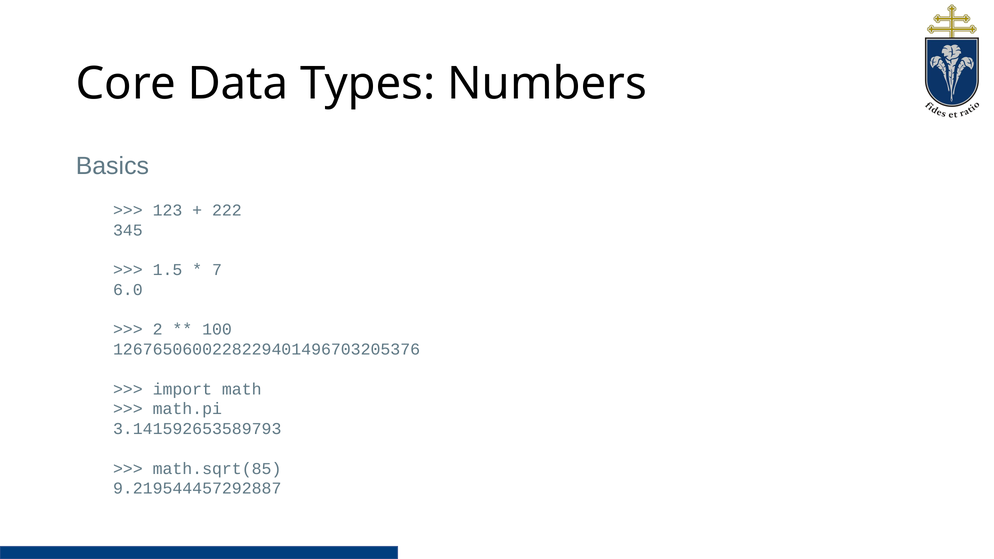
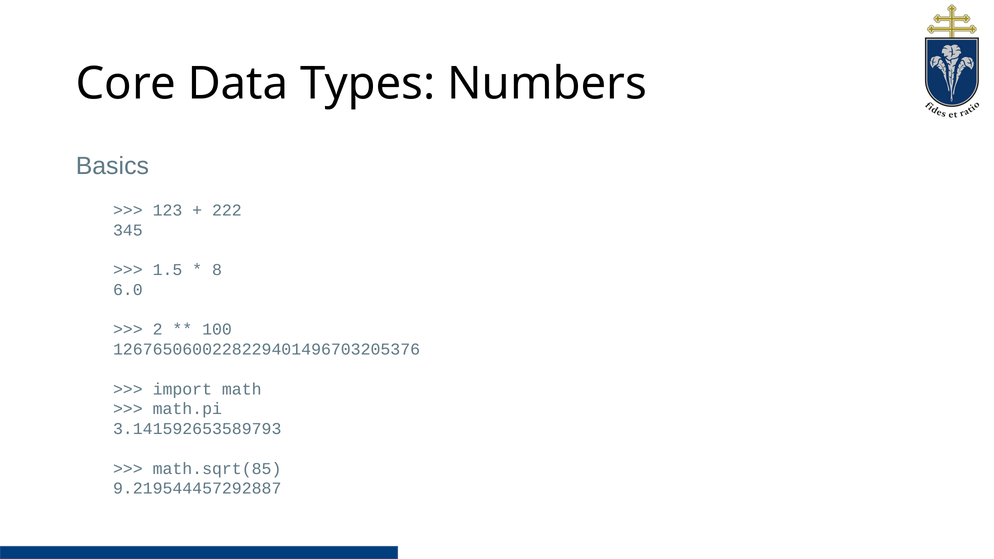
7: 7 -> 8
